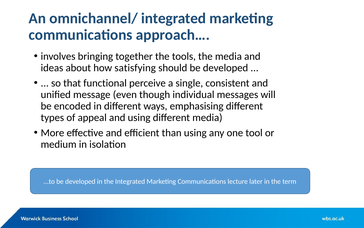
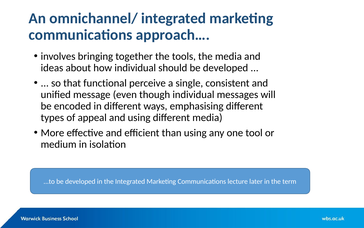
how satisfying: satisfying -> individual
